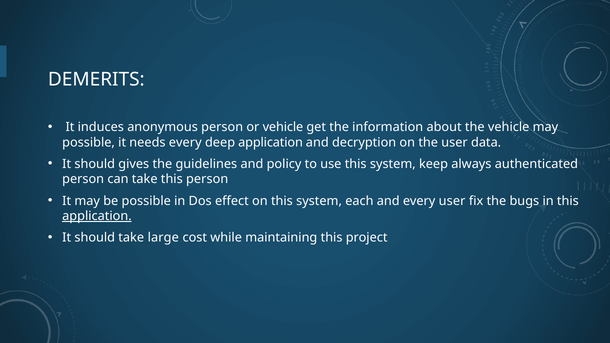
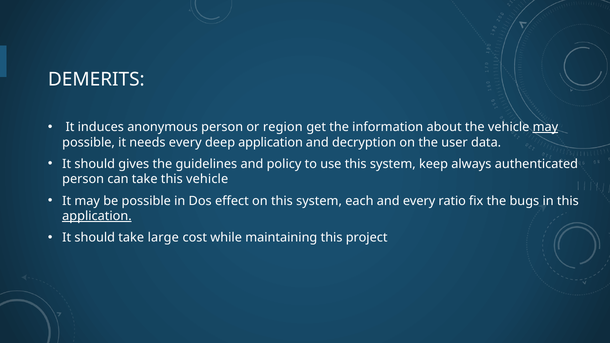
or vehicle: vehicle -> region
may at (545, 127) underline: none -> present
this person: person -> vehicle
every user: user -> ratio
